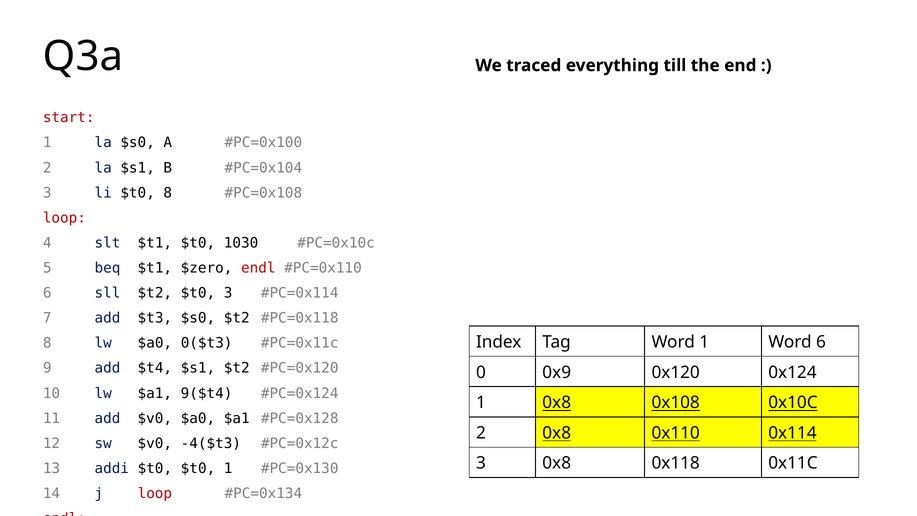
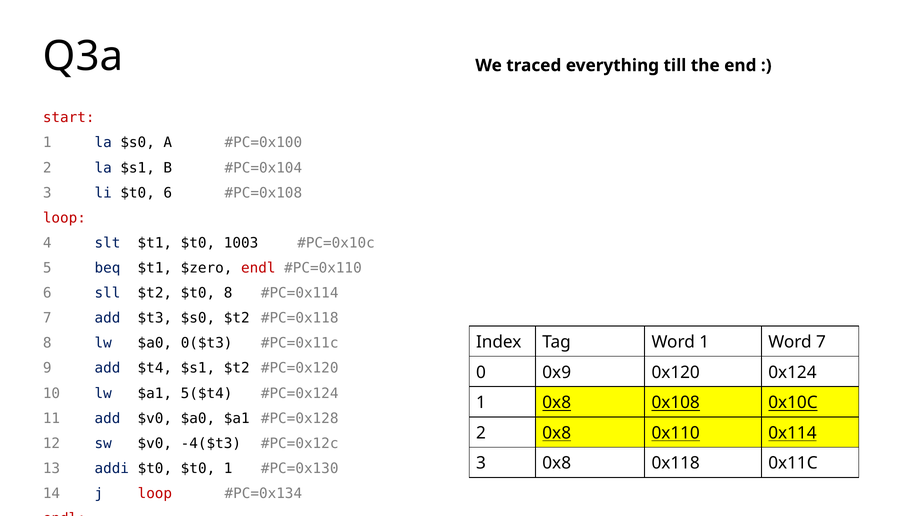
$t0 8: 8 -> 6
1030: 1030 -> 1003
$t0 3: 3 -> 8
Word 6: 6 -> 7
9($t4: 9($t4 -> 5($t4
